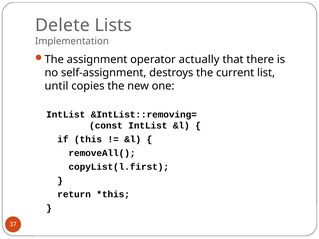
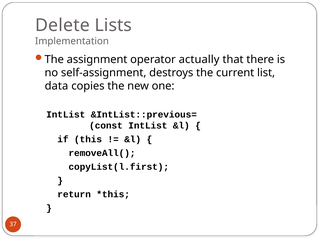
until: until -> data
&IntList::removing=: &IntList::removing= -> &IntList::previous=
